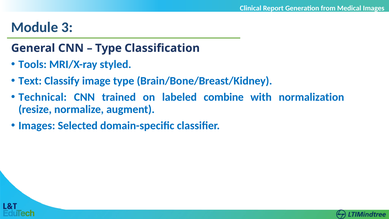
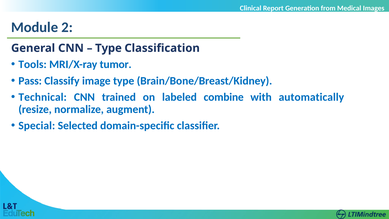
3: 3 -> 2
styled: styled -> tumor
Text: Text -> Pass
normalization: normalization -> automatically
Images at (37, 126): Images -> Special
